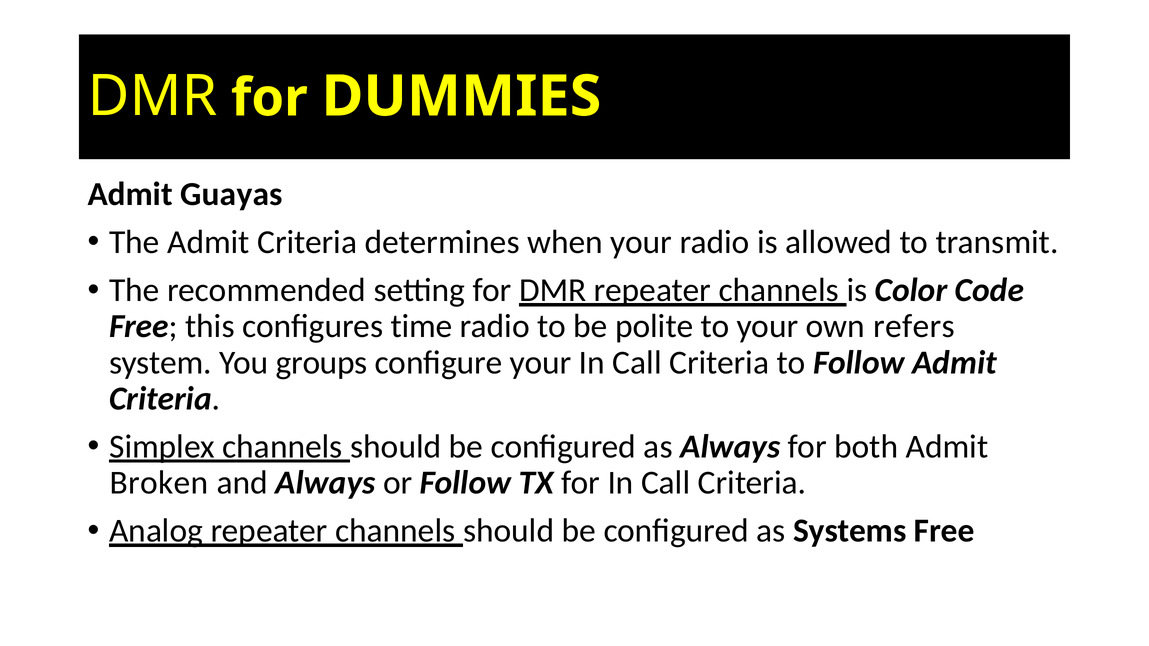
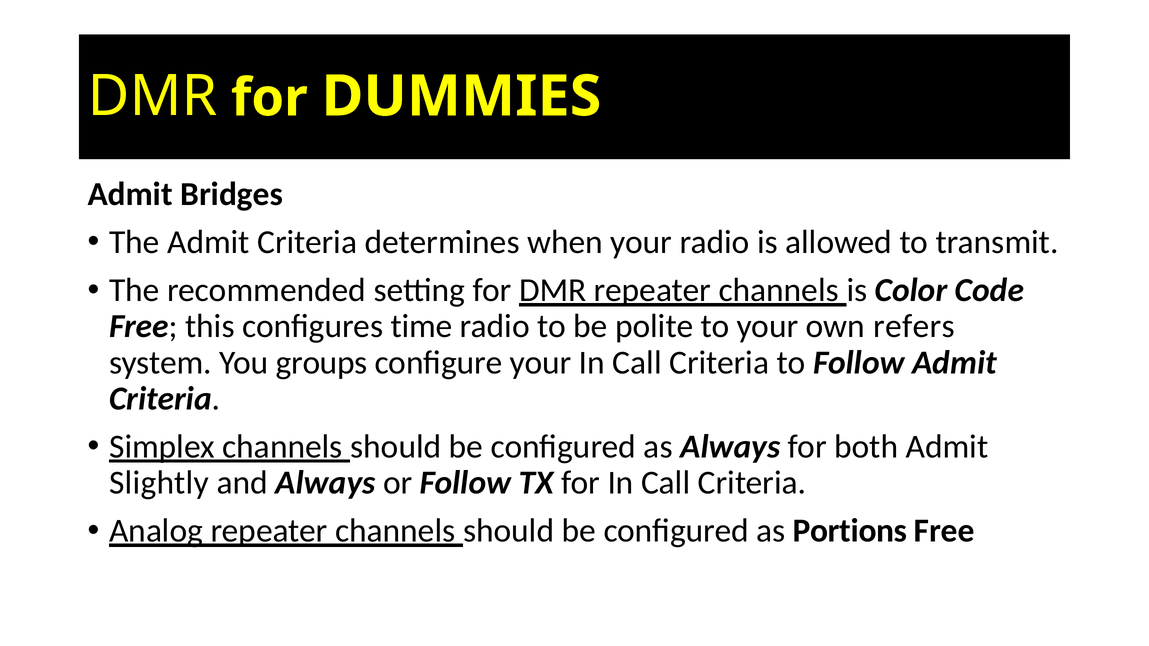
Guayas: Guayas -> Bridges
Broken: Broken -> Slightly
Systems: Systems -> Portions
